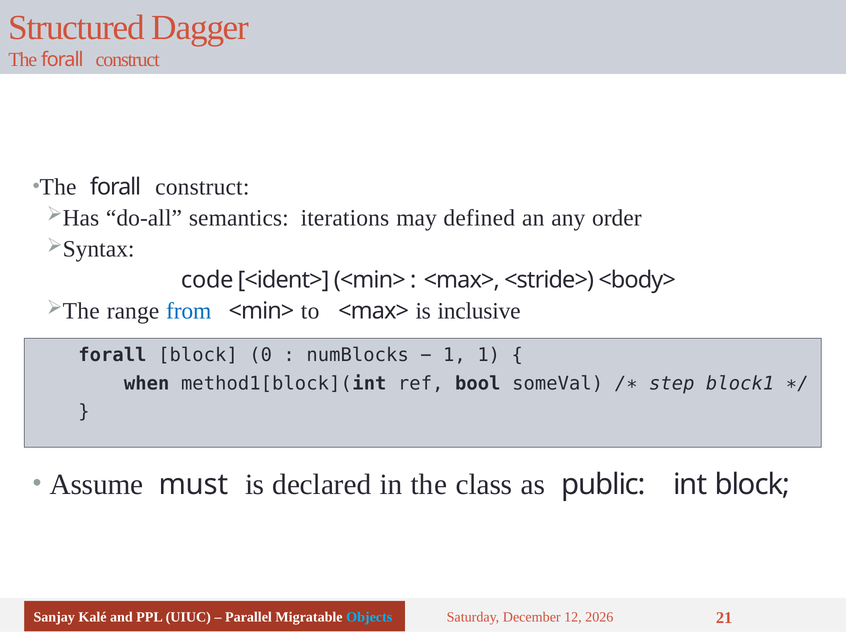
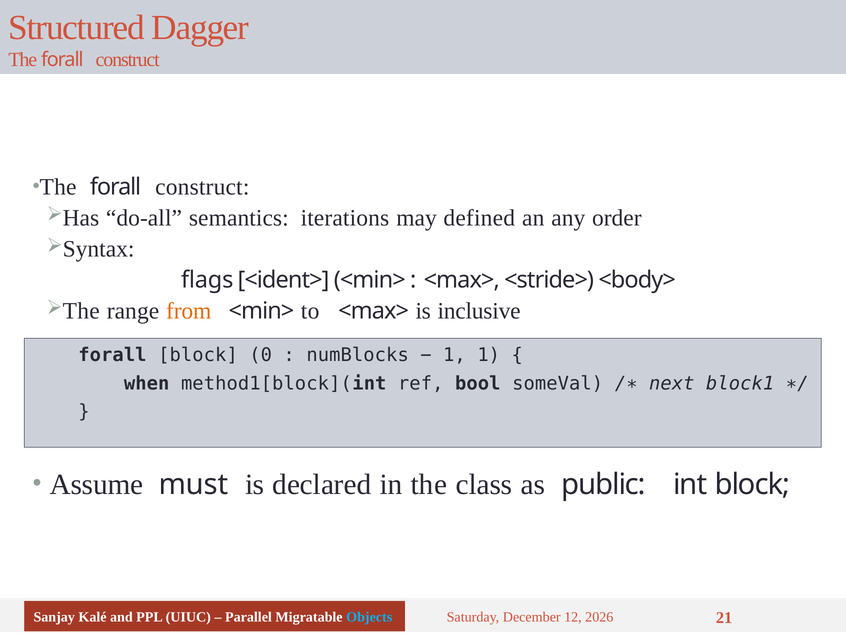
code: code -> flags
from colour: blue -> orange
step: step -> next
